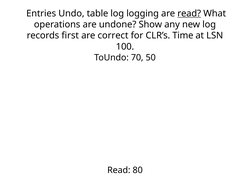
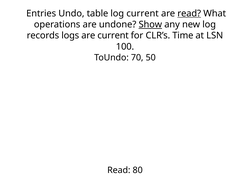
log logging: logging -> current
Show underline: none -> present
first: first -> logs
are correct: correct -> current
